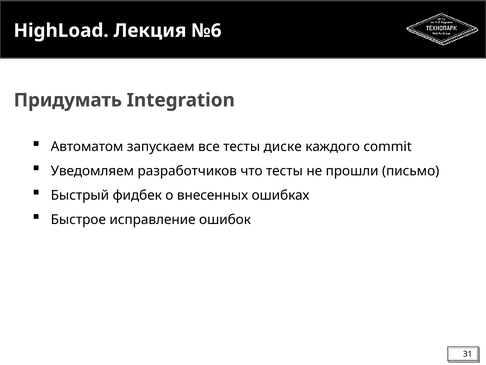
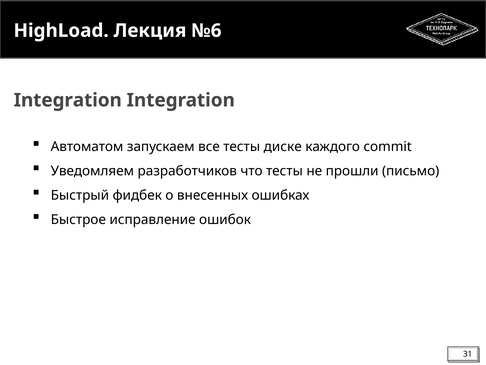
Придумать at (68, 100): Придумать -> Integration
